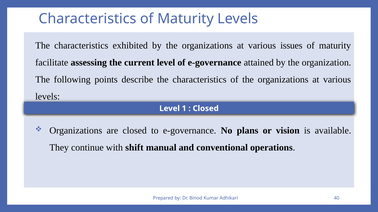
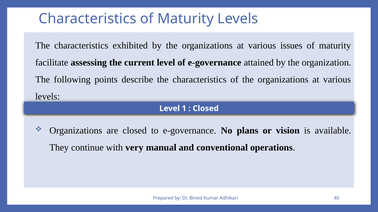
shift: shift -> very
